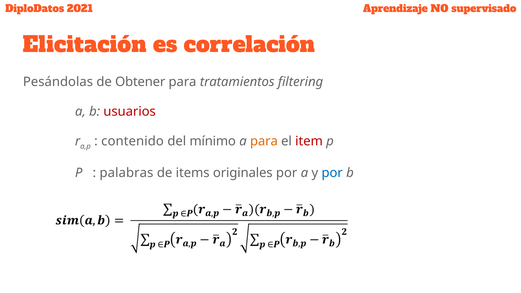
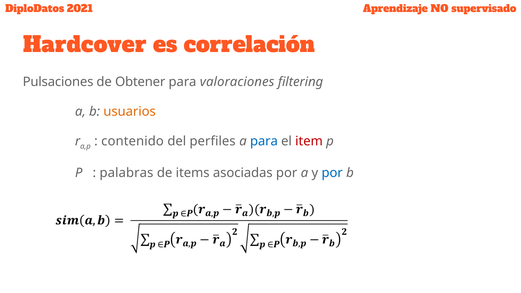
Elicitación: Elicitación -> Hardcover
Pesándolas: Pesándolas -> Pulsaciones
tratamientos: tratamientos -> valoraciones
usuarios colour: red -> orange
mínimo: mínimo -> perfiles
para at (264, 141) colour: orange -> blue
originales: originales -> asociadas
